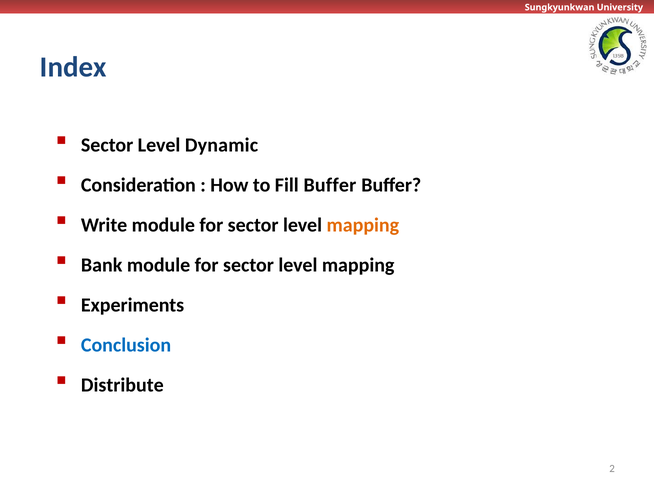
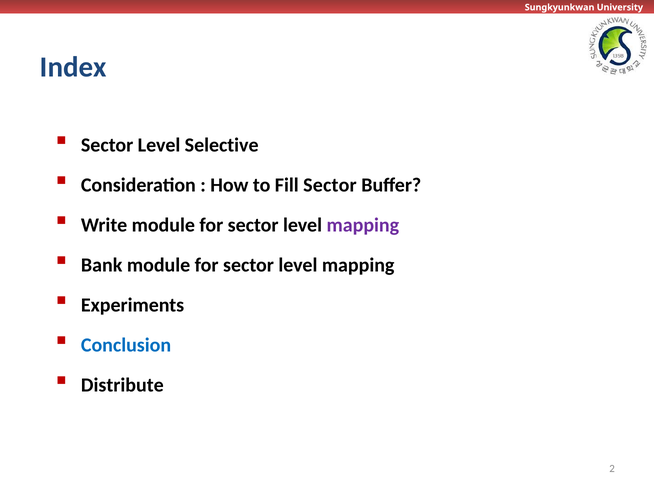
Dynamic: Dynamic -> Selective
Fill Buffer: Buffer -> Sector
mapping at (363, 225) colour: orange -> purple
